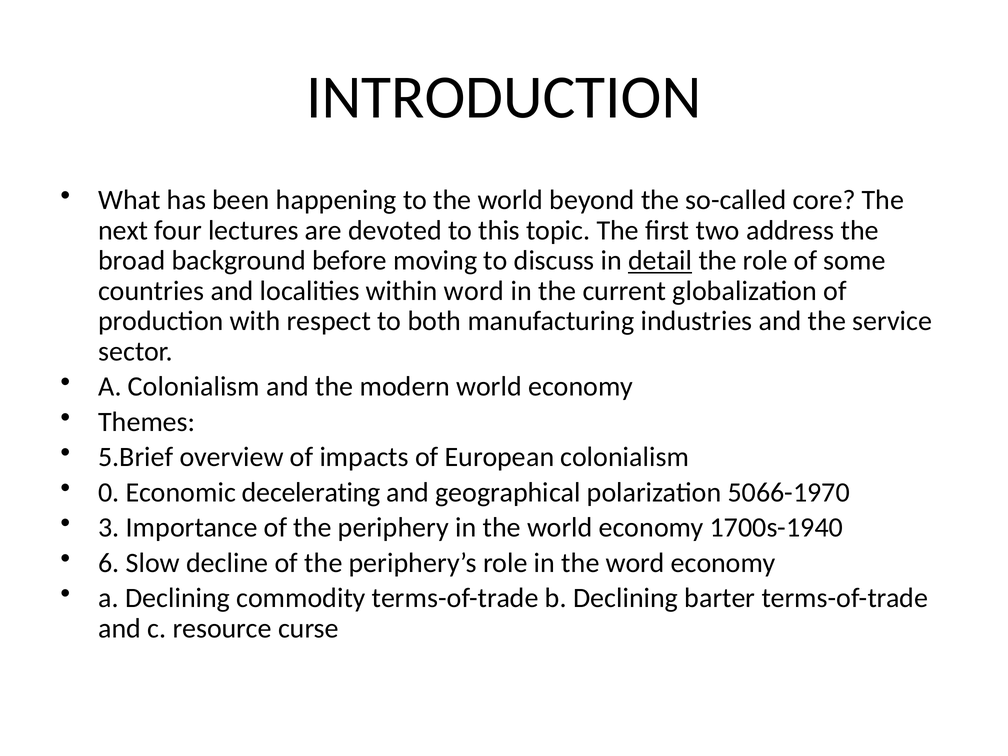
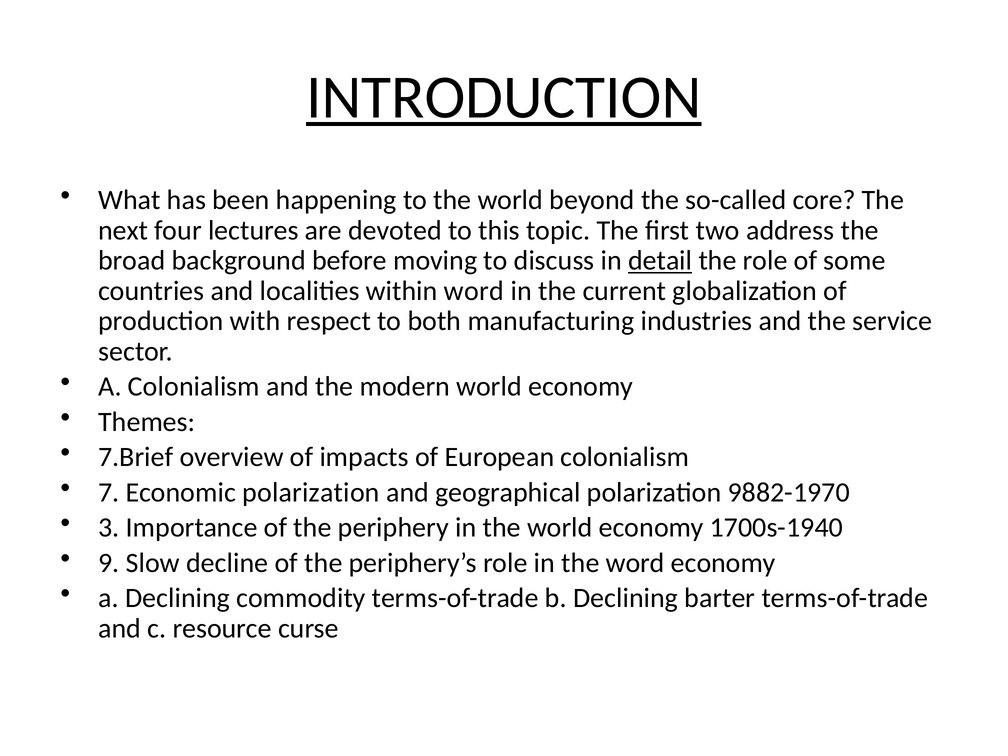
INTRODUCTION underline: none -> present
5.Brief: 5.Brief -> 7.Brief
0: 0 -> 7
Economic decelerating: decelerating -> polarization
5066-1970: 5066-1970 -> 9882-1970
6: 6 -> 9
